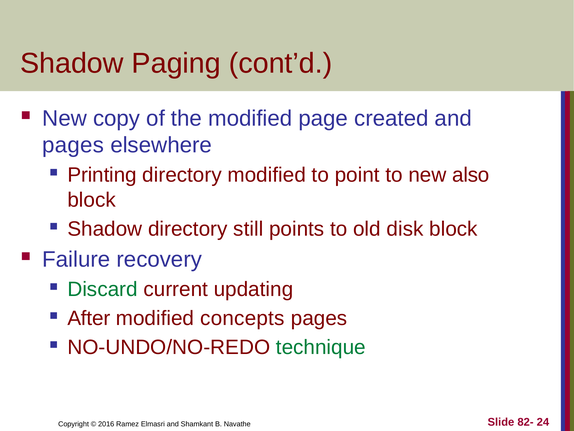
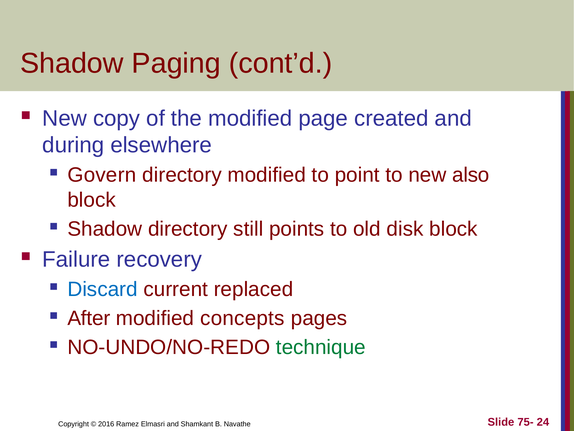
pages at (73, 145): pages -> during
Printing: Printing -> Govern
Discard colour: green -> blue
updating: updating -> replaced
82-: 82- -> 75-
